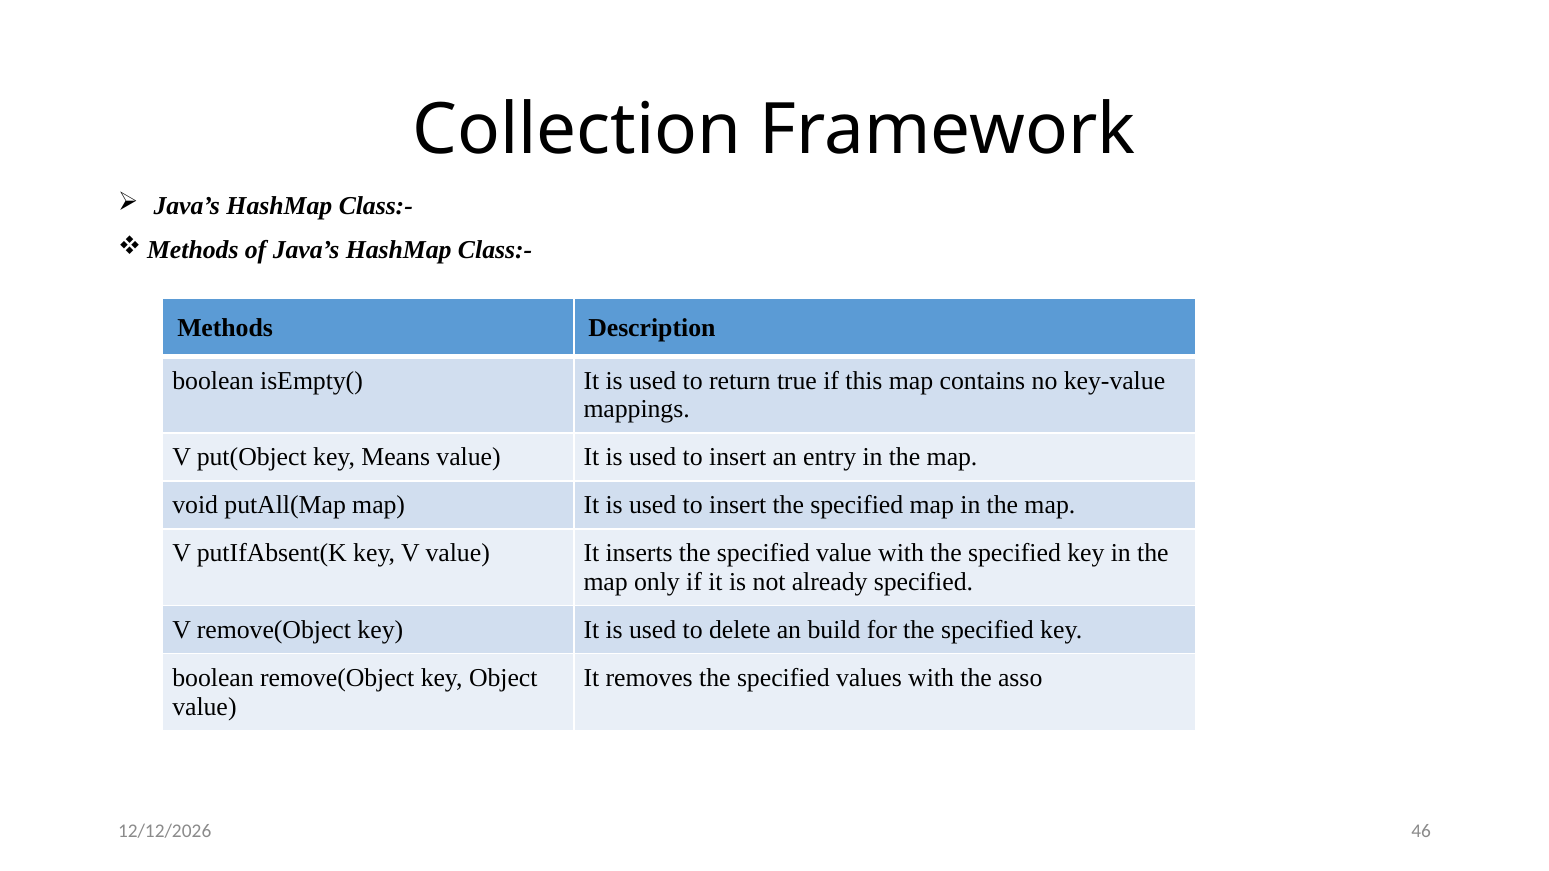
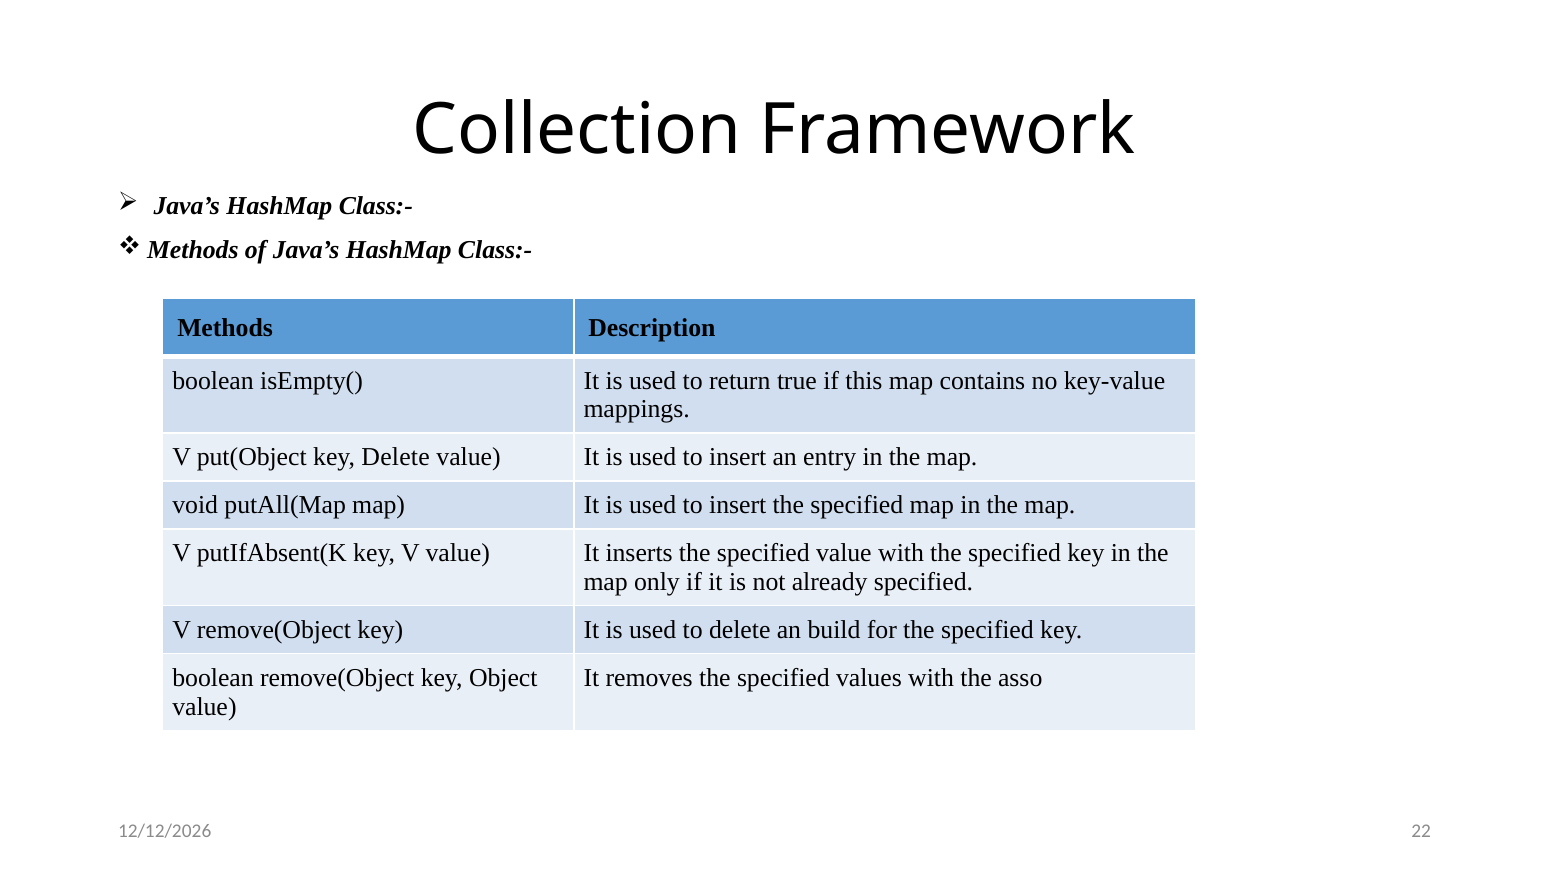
key Means: Means -> Delete
46: 46 -> 22
